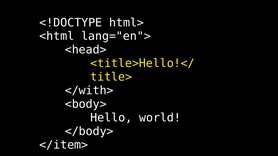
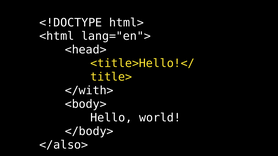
</item>: </item> -> </also>
